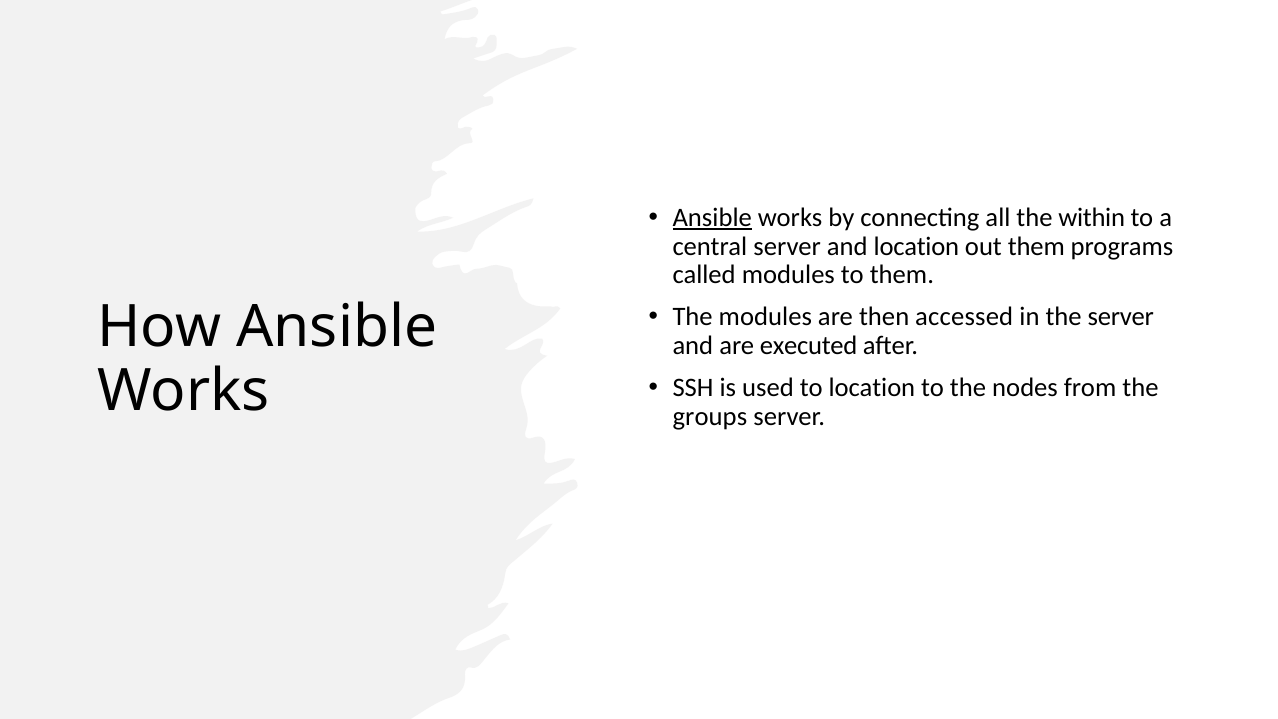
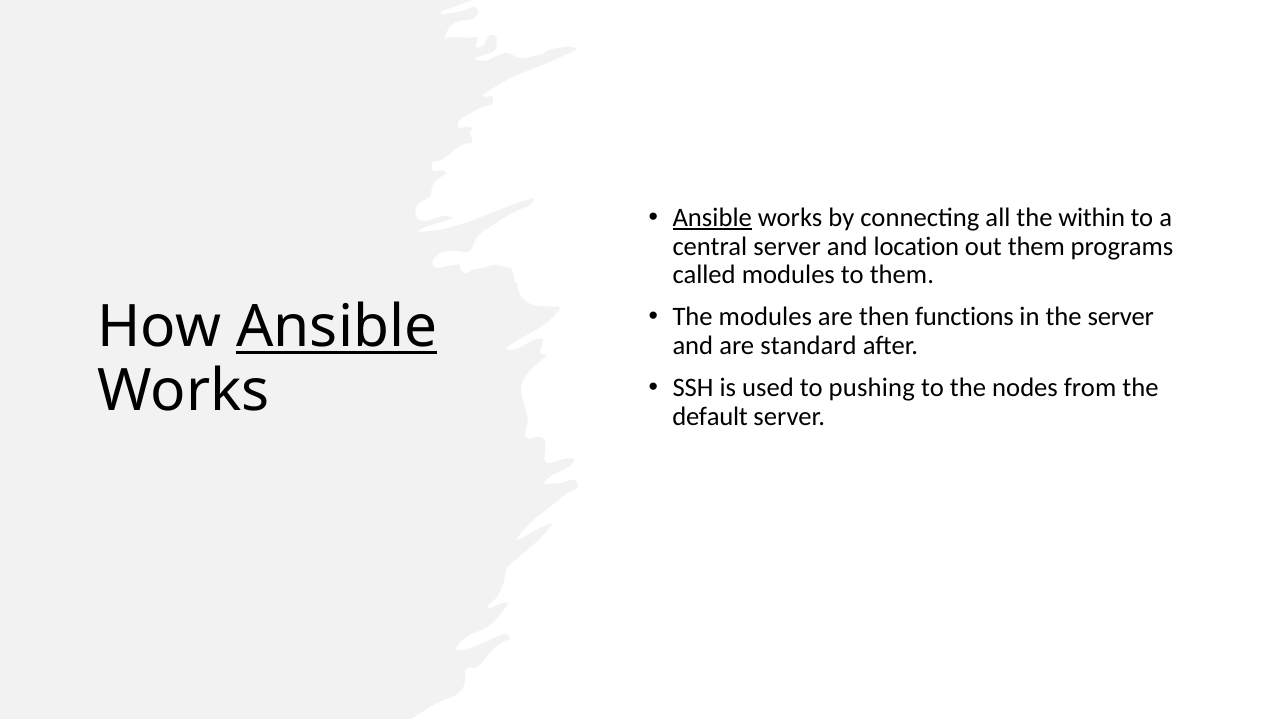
accessed: accessed -> functions
Ansible at (337, 327) underline: none -> present
executed: executed -> standard
to location: location -> pushing
groups: groups -> default
